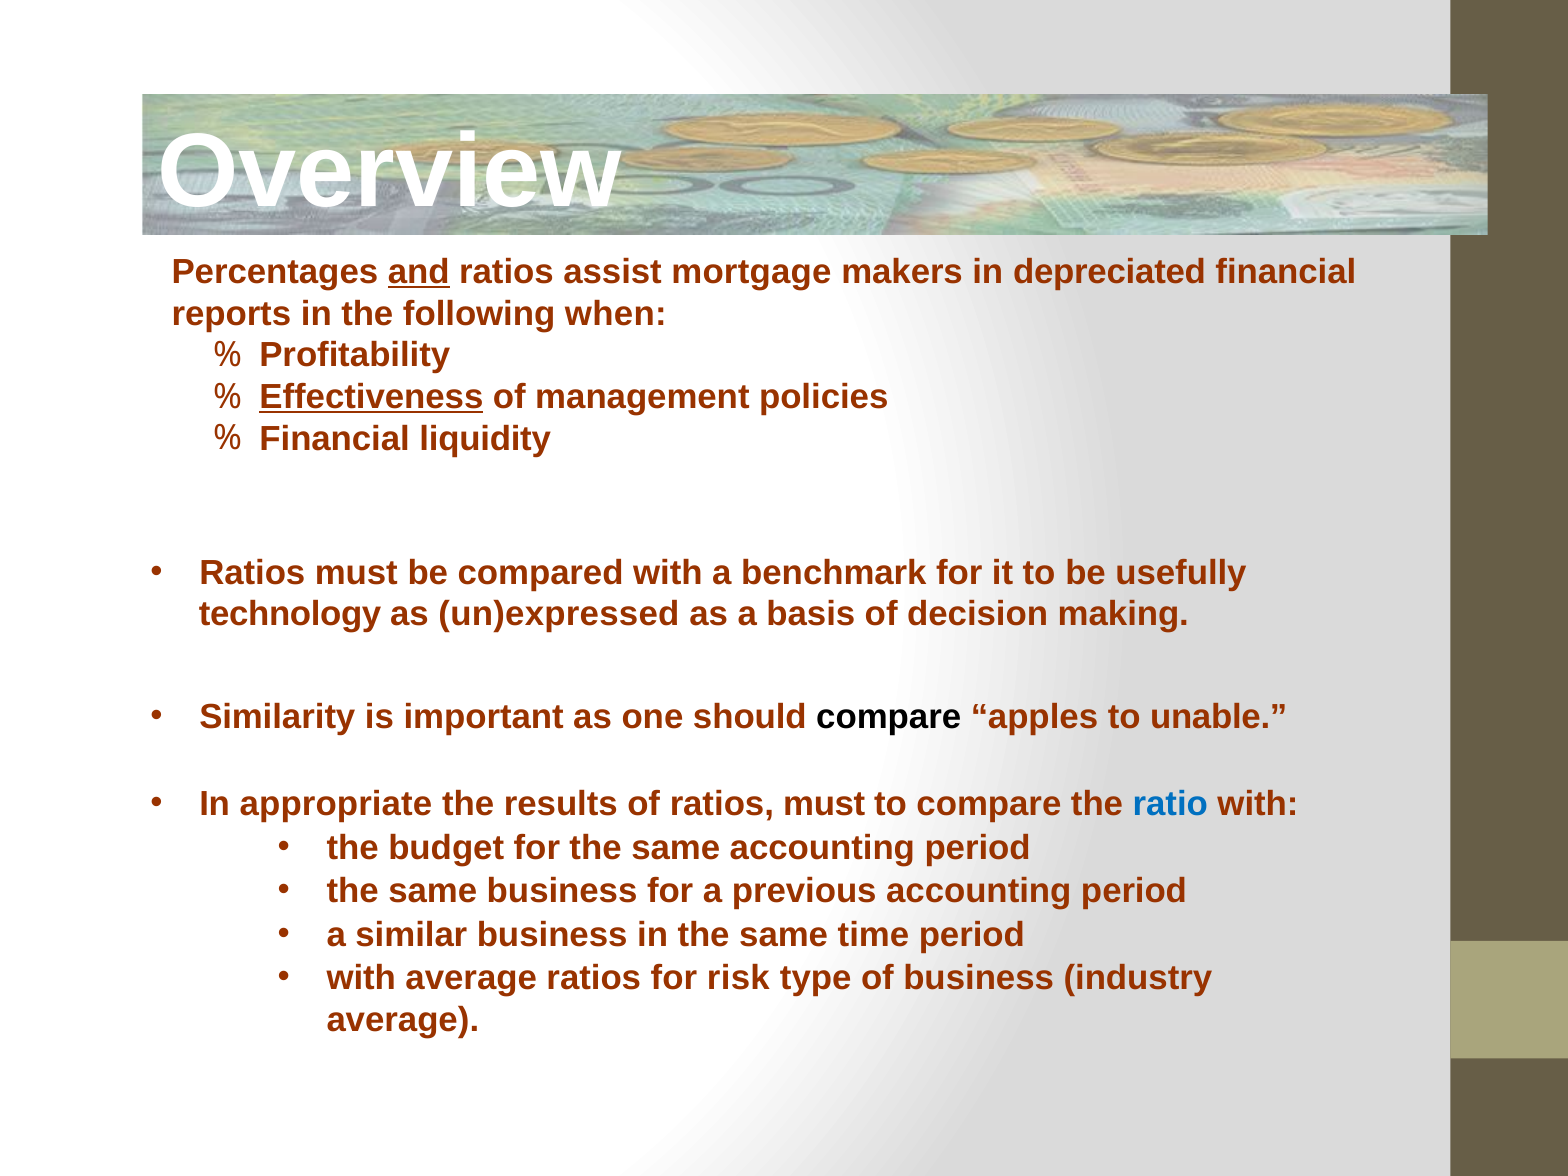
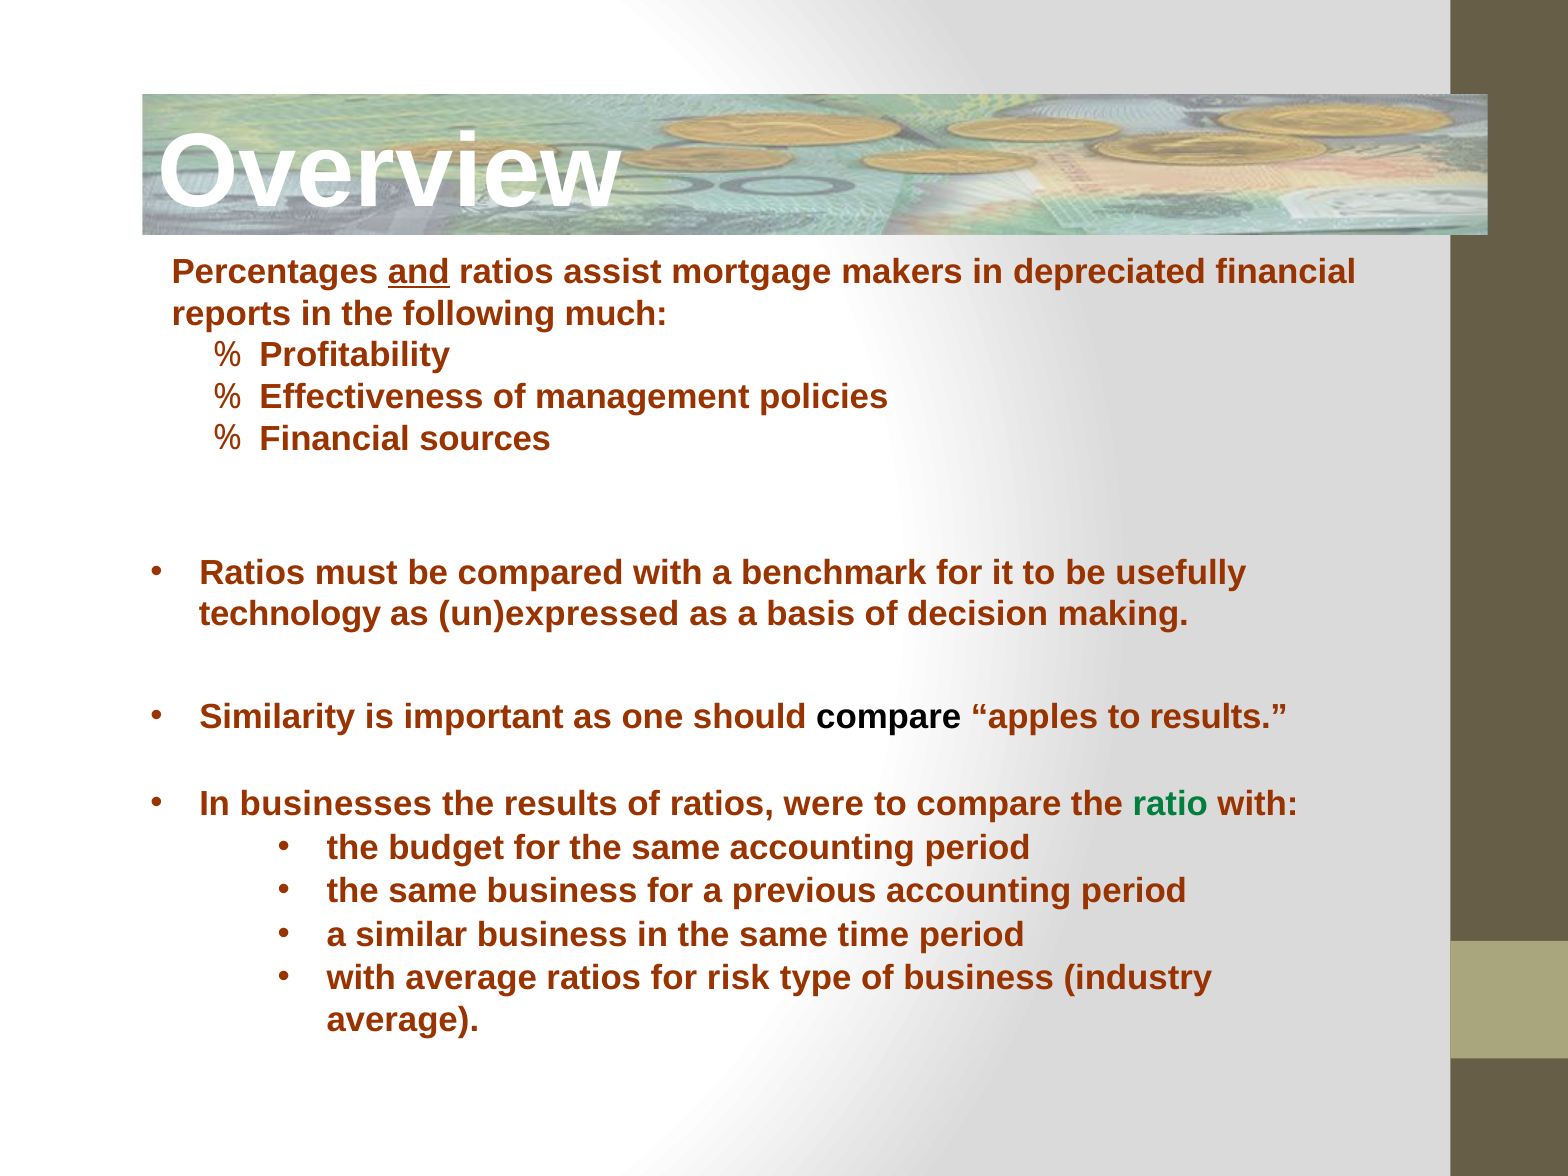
when: when -> much
Effectiveness underline: present -> none
liquidity: liquidity -> sources
to unable: unable -> results
appropriate: appropriate -> businesses
of ratios must: must -> were
ratio colour: blue -> green
